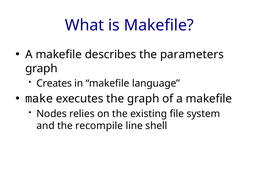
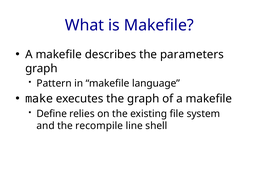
Creates: Creates -> Pattern
Nodes: Nodes -> Define
